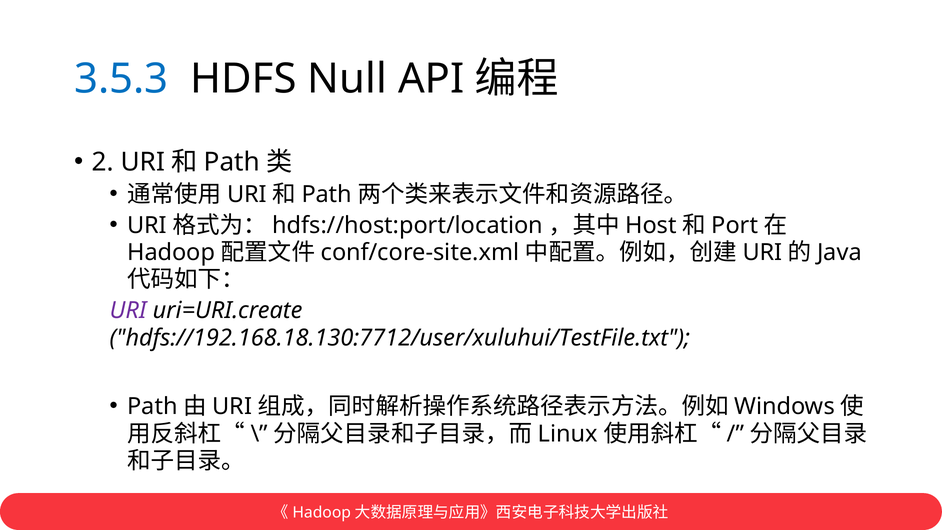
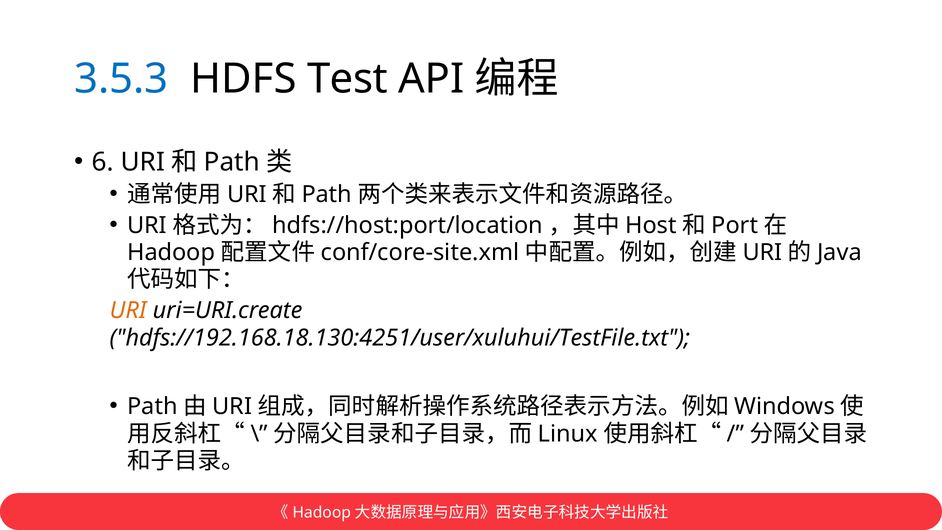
Null: Null -> Test
2: 2 -> 6
URI at (128, 311) colour: purple -> orange
hdfs://192.168.18.130:7712/user/xuluhui/TestFile.txt: hdfs://192.168.18.130:7712/user/xuluhui/TestFile.txt -> hdfs://192.168.18.130:4251/user/xuluhui/TestFile.txt
